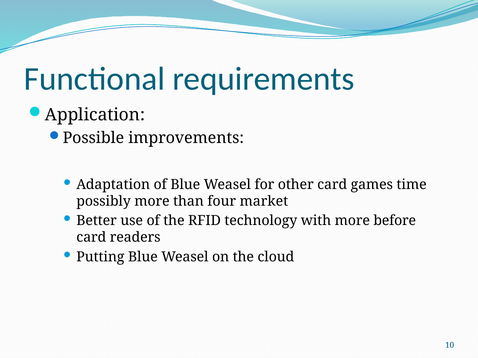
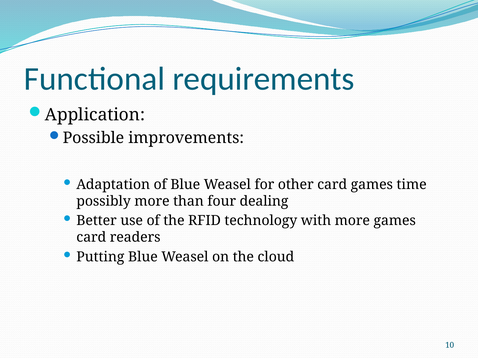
market: market -> dealing
more before: before -> games
